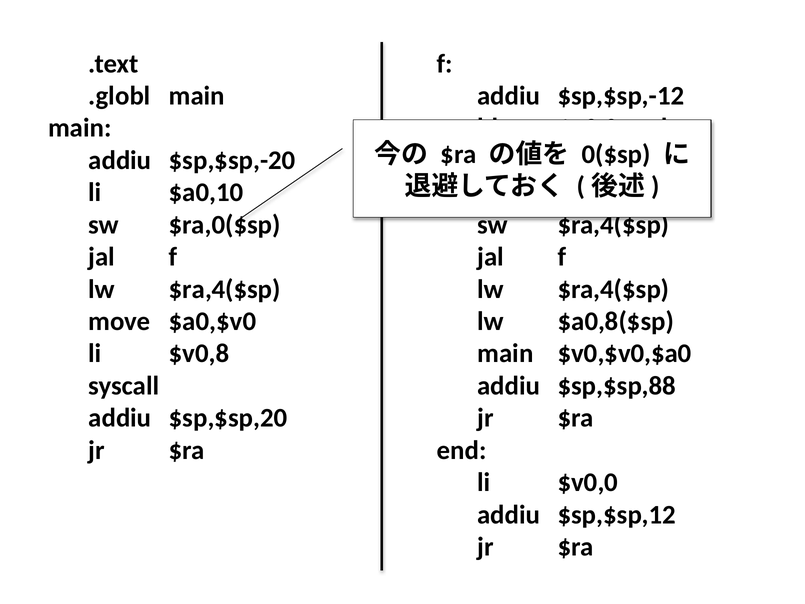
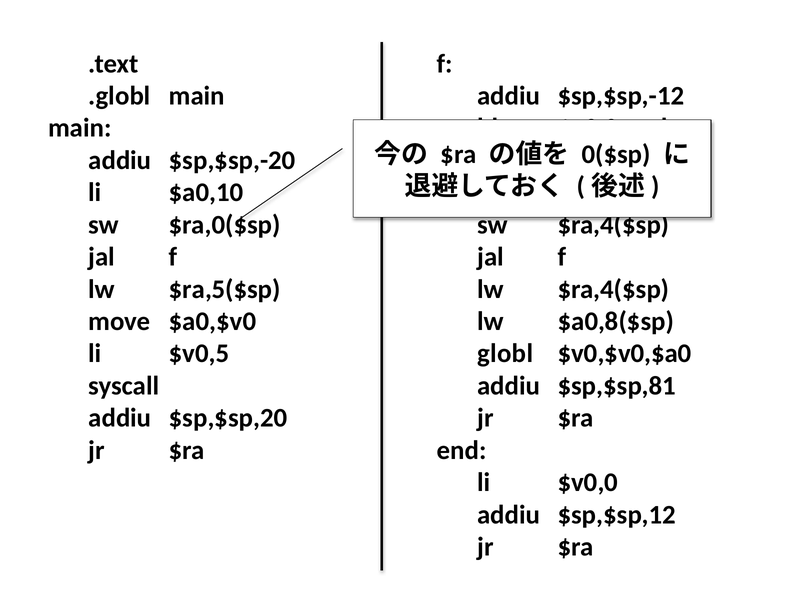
$ra,4($sp at (225, 289): $ra,4($sp -> $ra,5($sp
$v0,8: $v0,8 -> $v0,5
main at (505, 353): main -> globl
$sp,$sp,88: $sp,$sp,88 -> $sp,$sp,81
